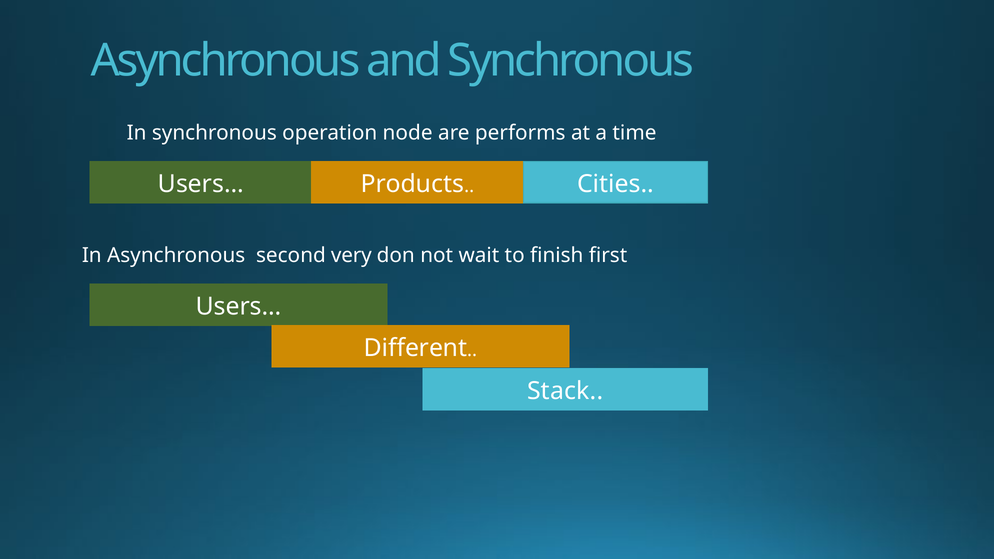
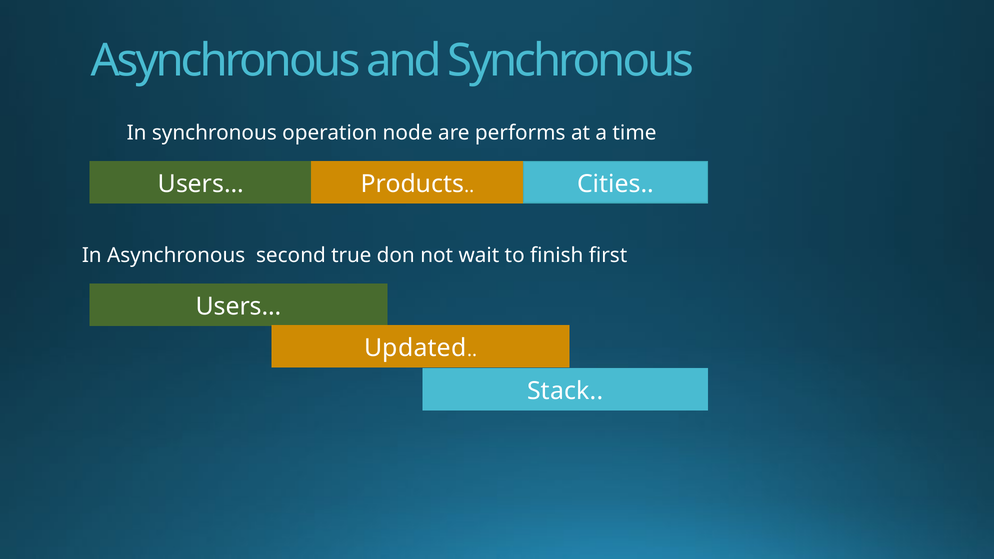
very: very -> true
Different: Different -> Updated
